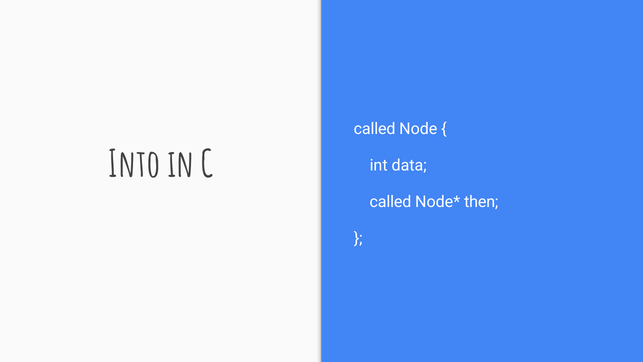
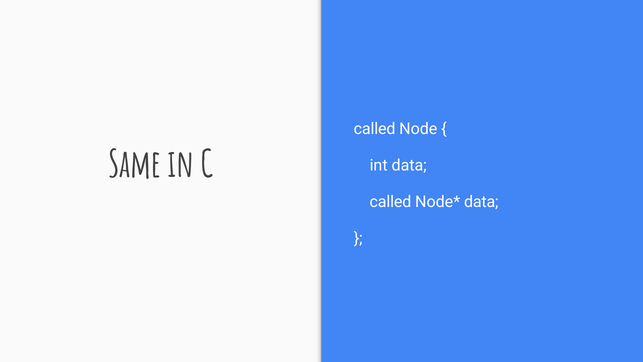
Into: Into -> Same
then at (481, 202): then -> data
